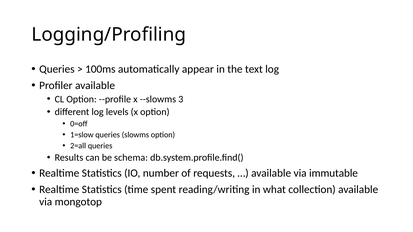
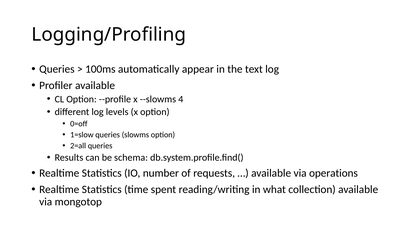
3: 3 -> 4
immutable: immutable -> operations
